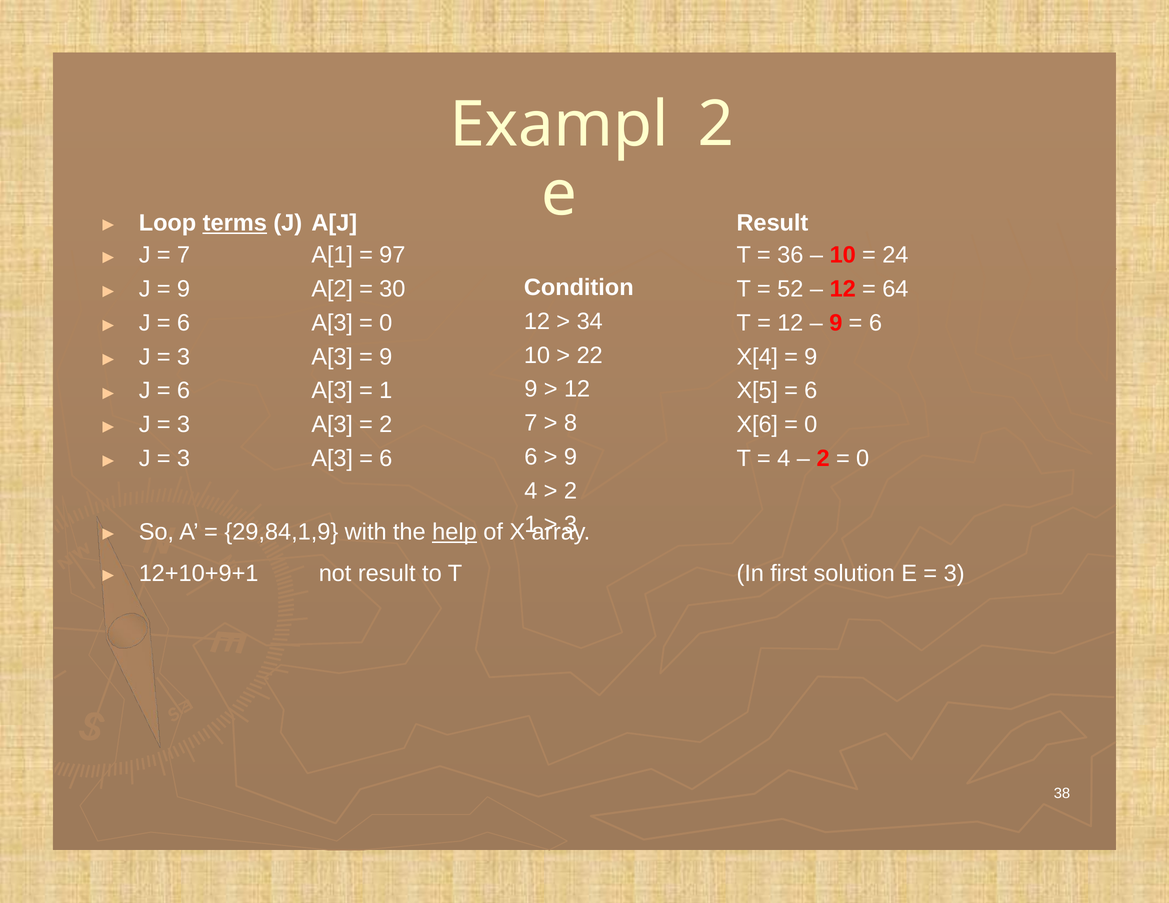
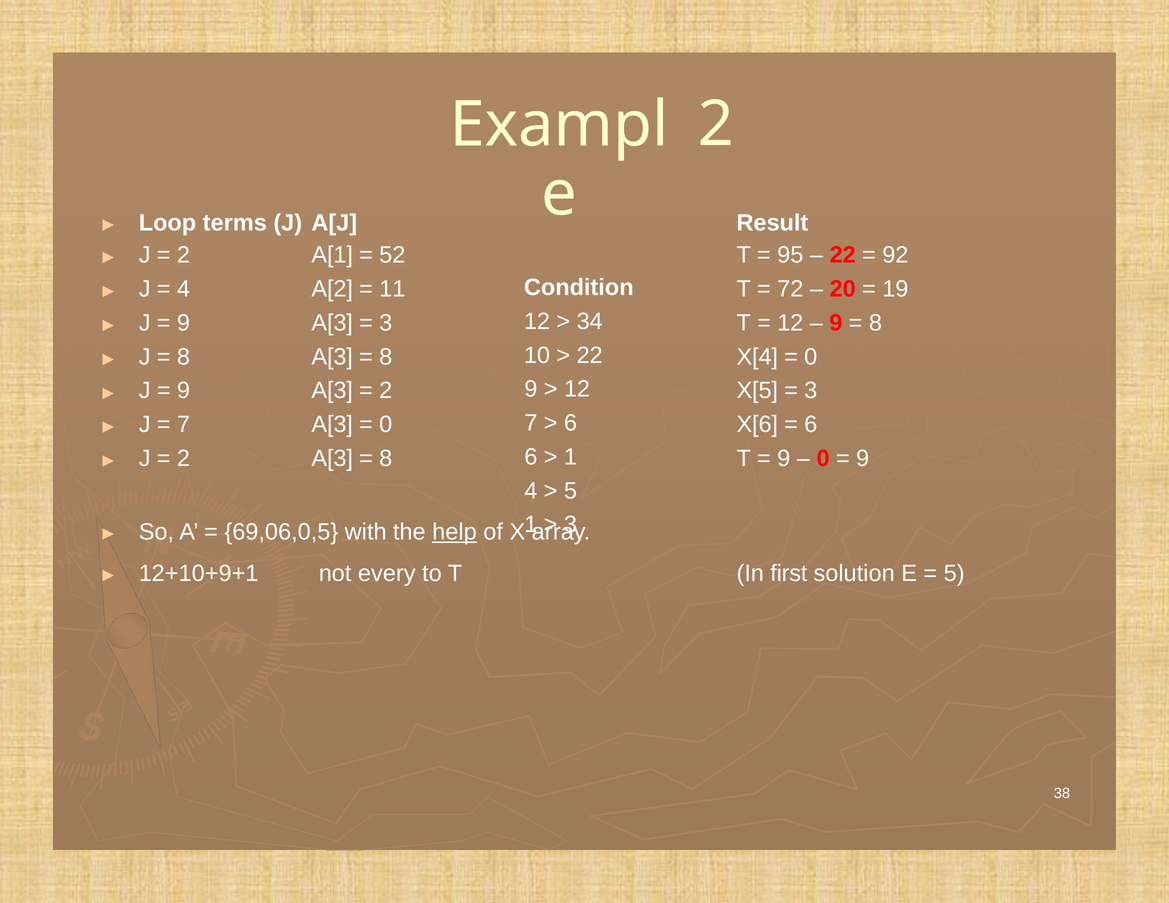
terms underline: present -> none
7 at (183, 255): 7 -> 2
97: 97 -> 52
36: 36 -> 95
10 at (843, 255): 10 -> 22
24: 24 -> 92
9 at (183, 289): 9 -> 4
30: 30 -> 11
52: 52 -> 72
12 at (843, 289): 12 -> 20
64: 64 -> 19
6 at (183, 323): 6 -> 9
0 at (386, 323): 0 -> 3
6 at (875, 323): 6 -> 8
3 at (183, 357): 3 -> 8
9 at (386, 357): 9 -> 8
9 at (811, 357): 9 -> 0
6 at (183, 391): 6 -> 9
1 at (386, 391): 1 -> 2
6 at (811, 391): 6 -> 3
8 at (571, 423): 8 -> 6
3 at (183, 425): 3 -> 7
2 at (386, 425): 2 -> 0
0 at (811, 425): 0 -> 6
9 at (571, 457): 9 -> 1
3 at (183, 459): 3 -> 2
6 at (386, 459): 6 -> 8
4 at (784, 459): 4 -> 9
2 at (823, 459): 2 -> 0
0 at (863, 459): 0 -> 9
2 at (571, 491): 2 -> 5
29,84,1,9: 29,84,1,9 -> 69,06,0,5
not result: result -> every
3 at (954, 574): 3 -> 5
